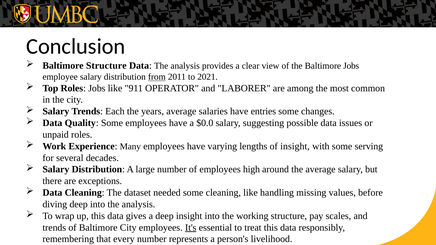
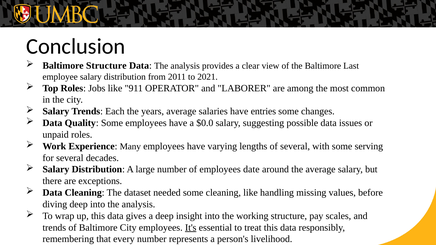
Baltimore Jobs: Jobs -> Last
from underline: present -> none
of insight: insight -> several
high: high -> date
